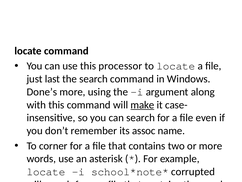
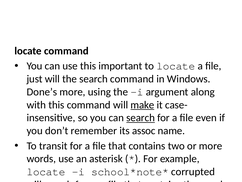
processor: processor -> important
just last: last -> will
search at (141, 117) underline: none -> present
corner: corner -> transit
